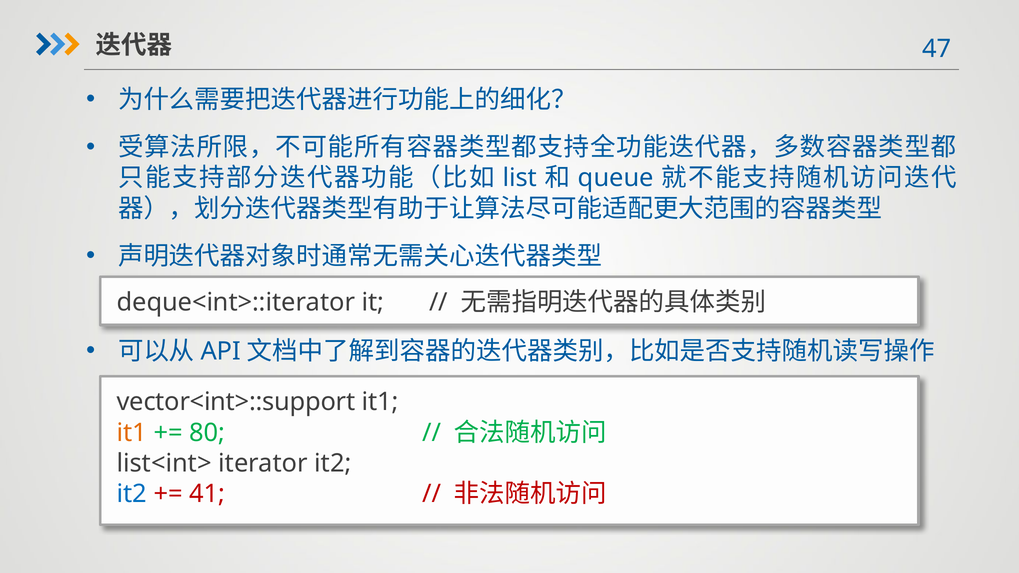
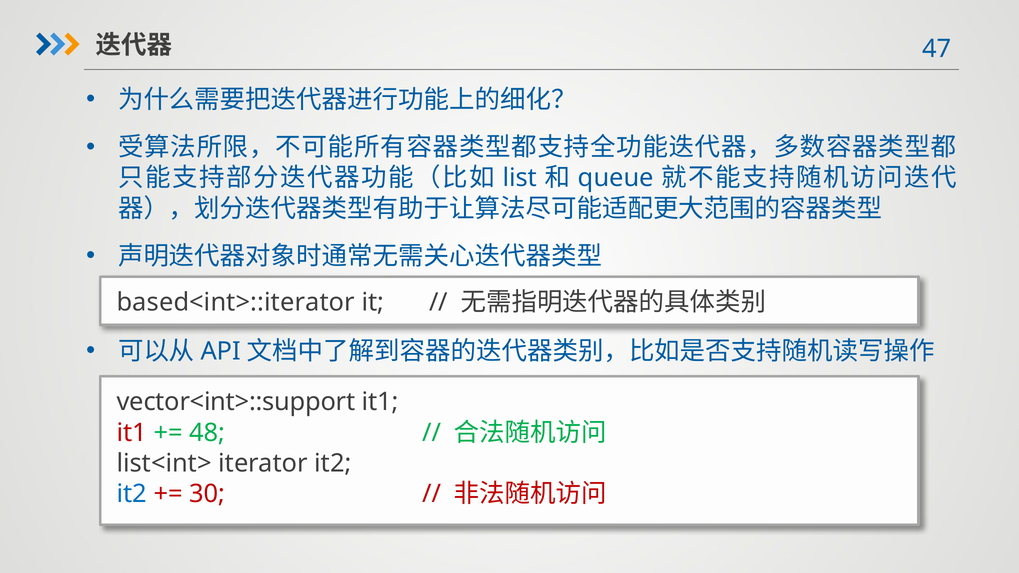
deque<int>::iterator: deque<int>::iterator -> based<int>::iterator
it1 at (132, 433) colour: orange -> red
80: 80 -> 48
41: 41 -> 30
